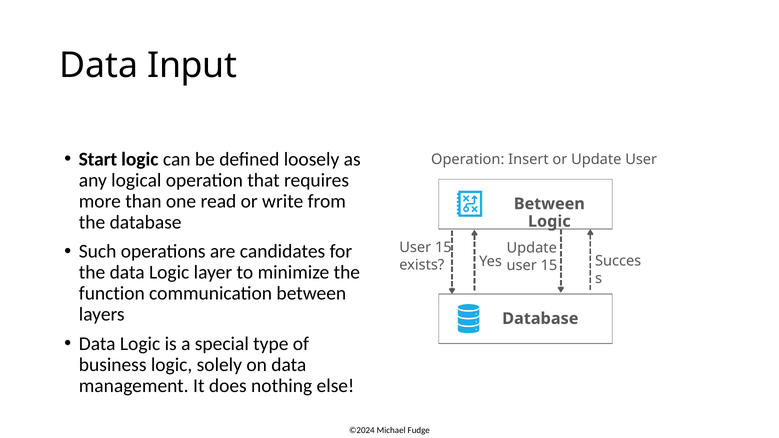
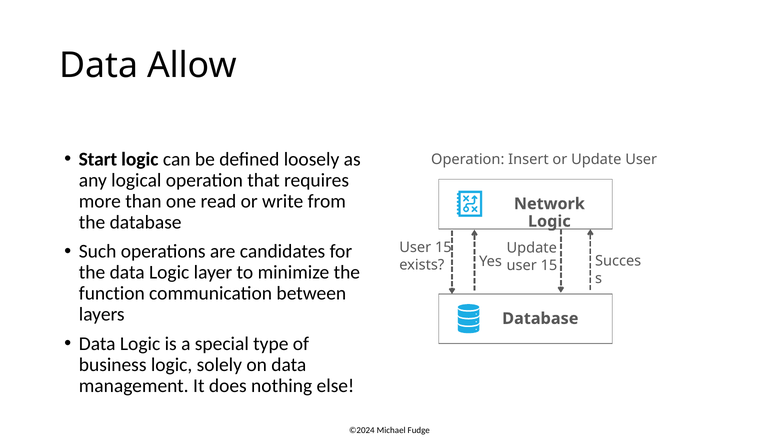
Input: Input -> Allow
Between at (549, 204): Between -> Network
